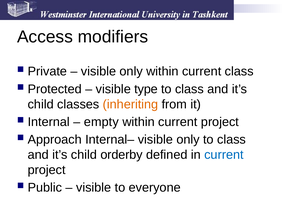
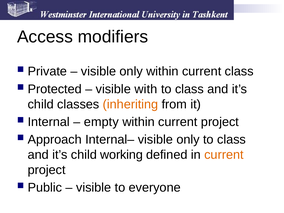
type: type -> with
orderby: orderby -> working
current at (224, 155) colour: blue -> orange
